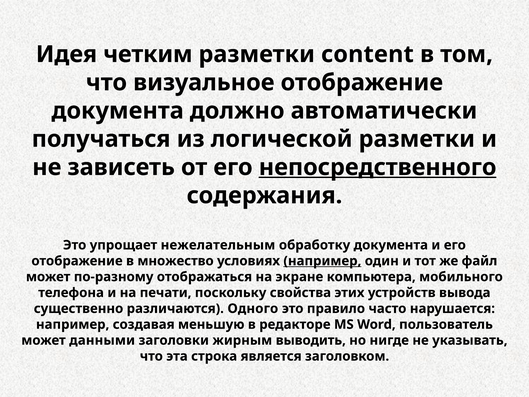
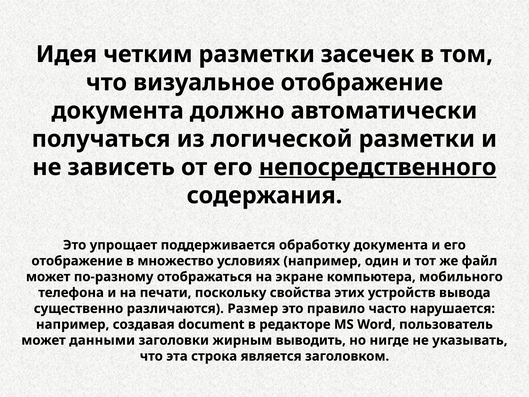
content: content -> засечек
нежелательным: нежелательным -> поддерживается
например at (322, 261) underline: present -> none
Одного: Одного -> Размер
меньшую: меньшую -> document
